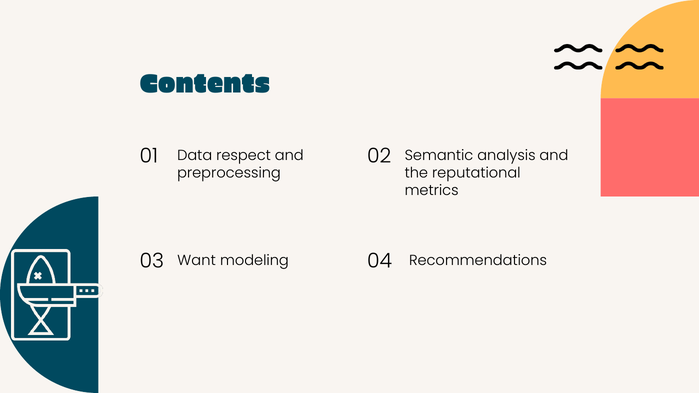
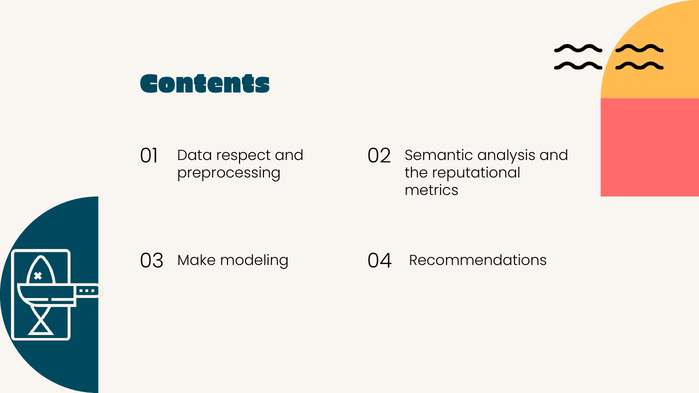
Want: Want -> Make
